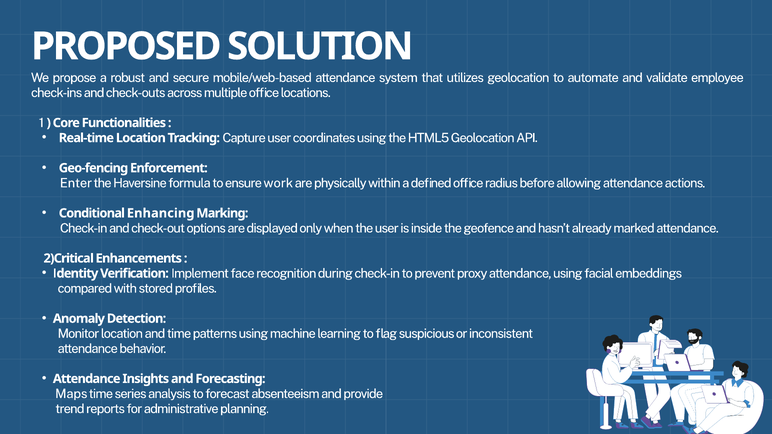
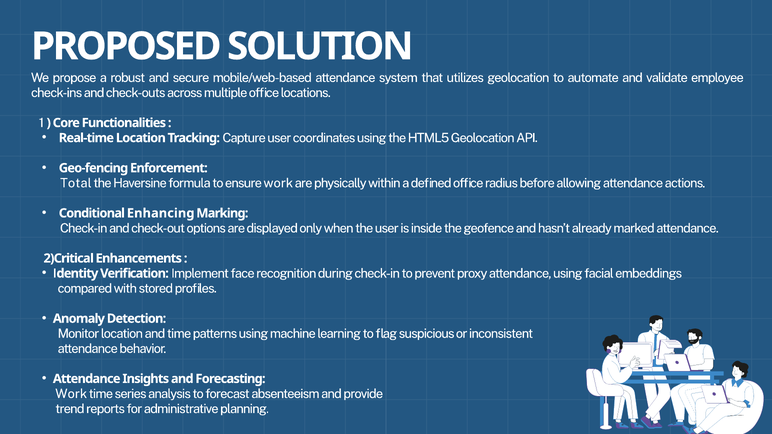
Enter: Enter -> Total
Maps at (71, 394): Maps -> Work
